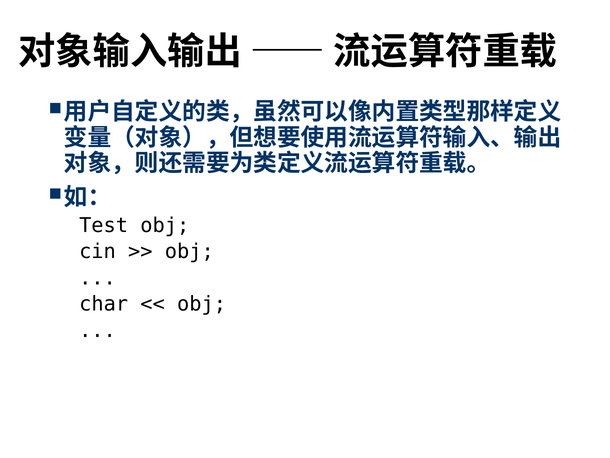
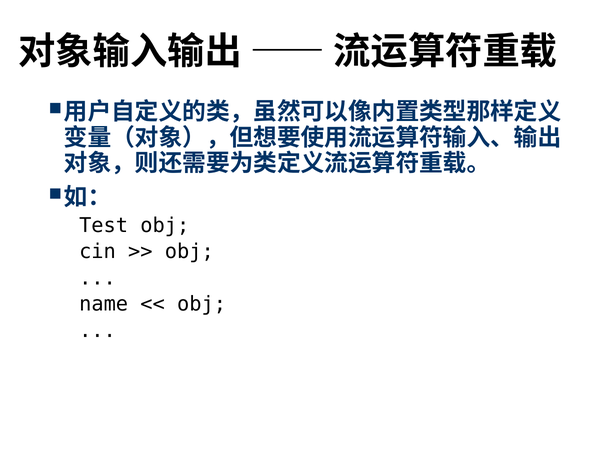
char: char -> name
